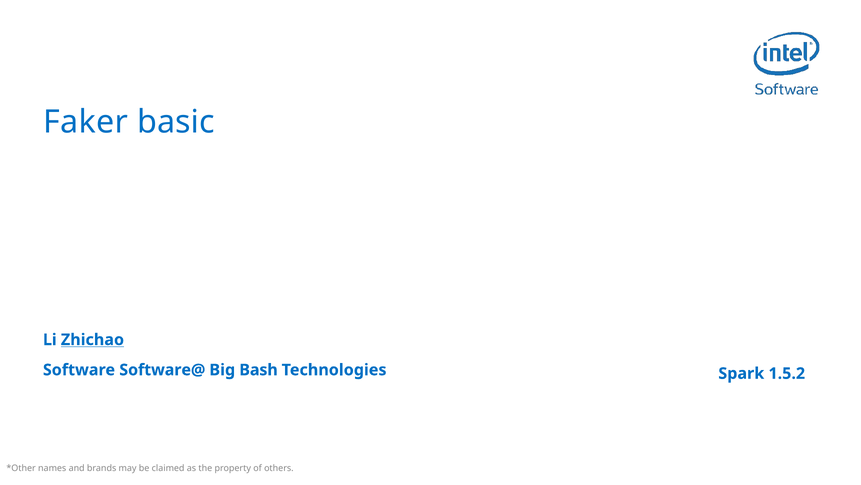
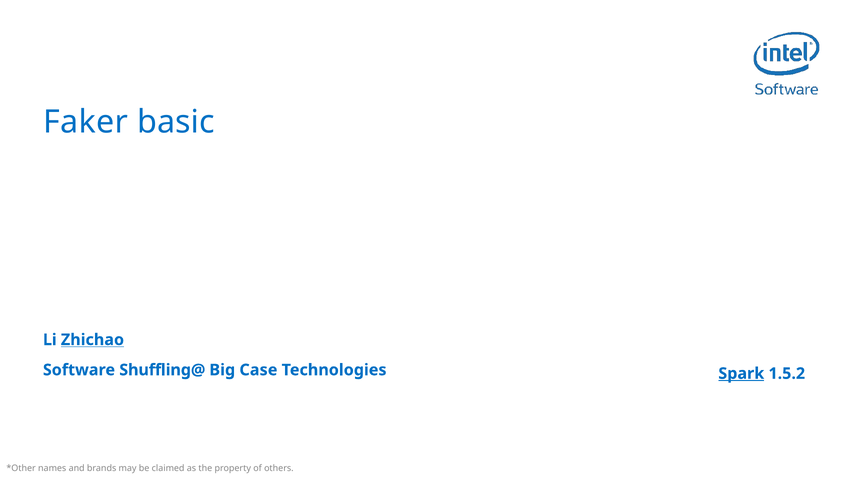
Software@: Software@ -> Shuffling@
Bash: Bash -> Case
Spark underline: none -> present
